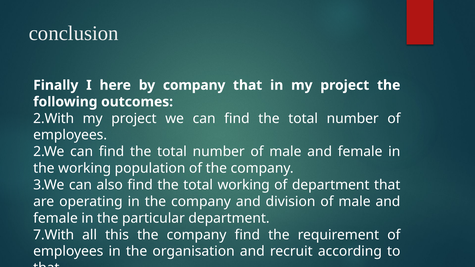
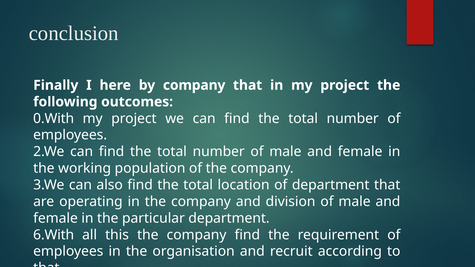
2.With: 2.With -> 0.With
total working: working -> location
7.With: 7.With -> 6.With
